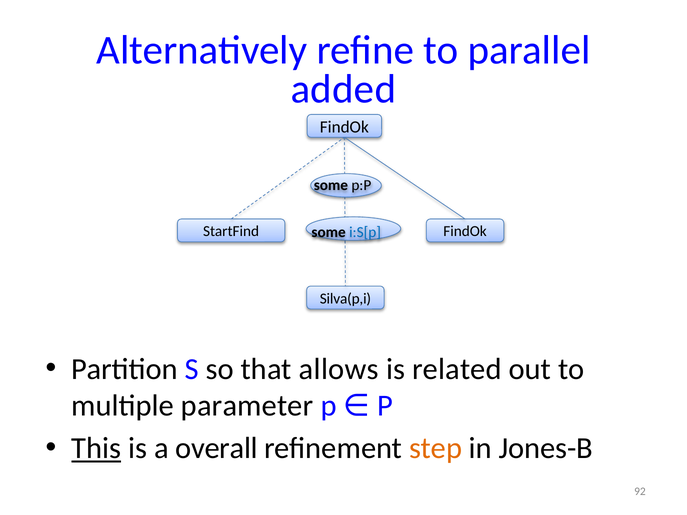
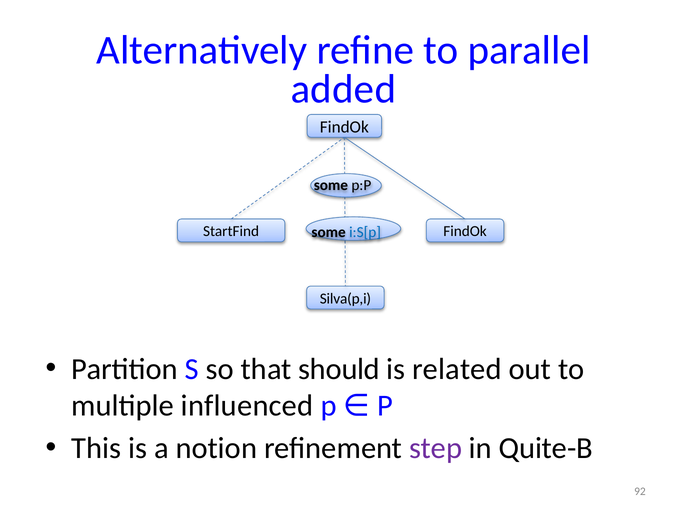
allows: allows -> should
parameter: parameter -> influenced
This underline: present -> none
overall: overall -> notion
step colour: orange -> purple
Jones-B: Jones-B -> Quite-B
